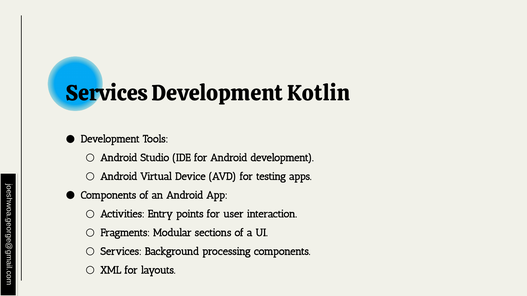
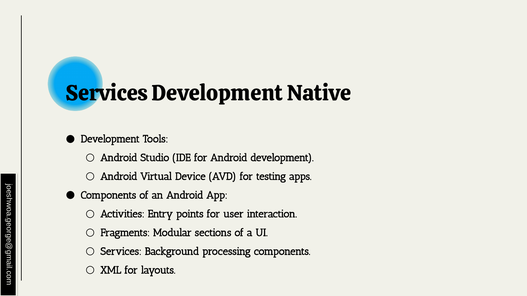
Kotlin: Kotlin -> Native
